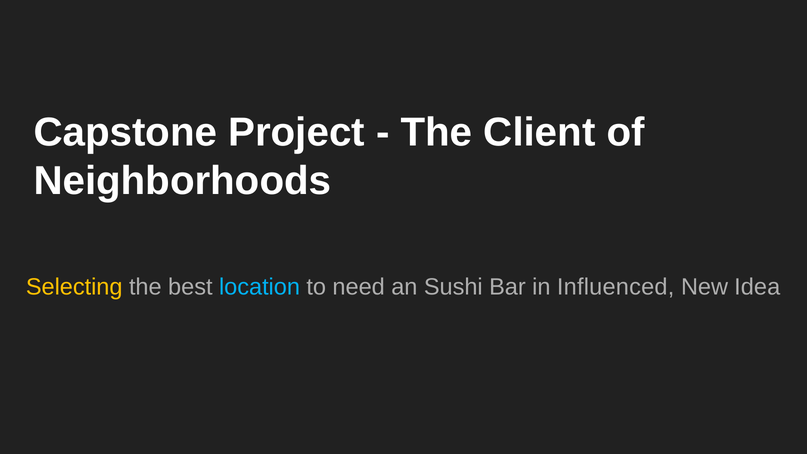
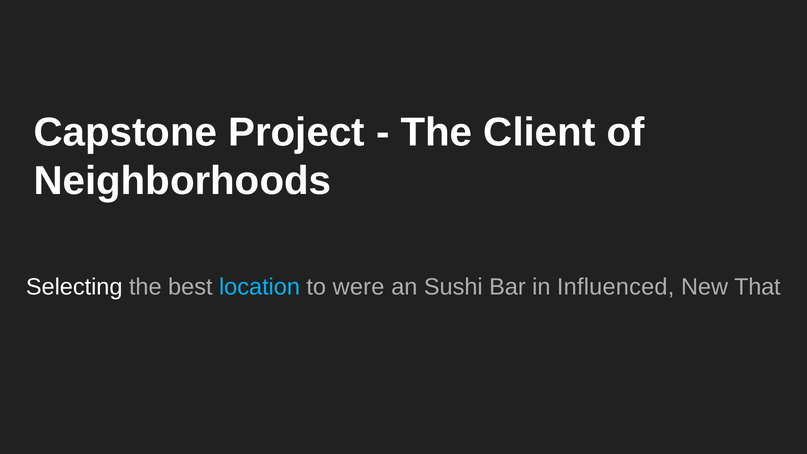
Selecting colour: yellow -> white
need: need -> were
Idea: Idea -> That
